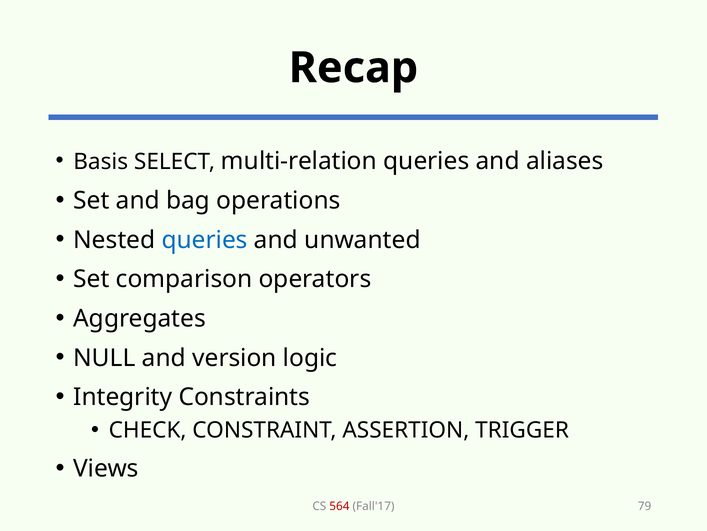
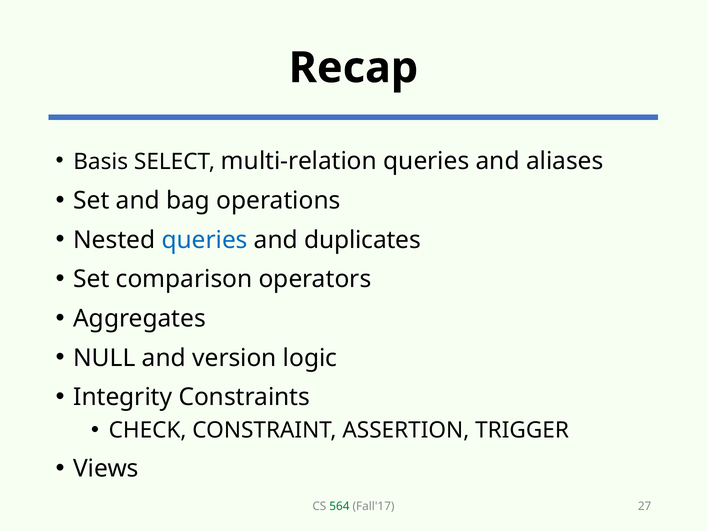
unwanted: unwanted -> duplicates
564 colour: red -> green
79: 79 -> 27
